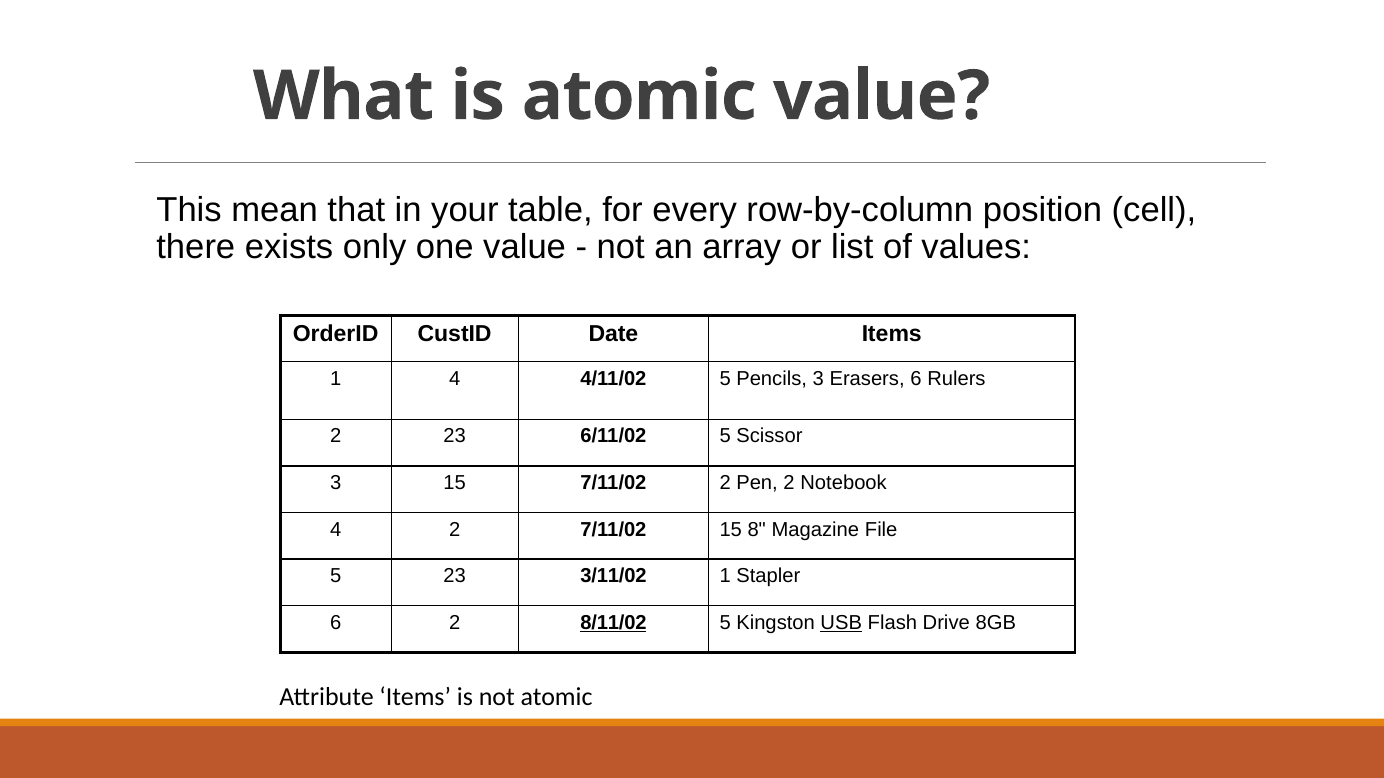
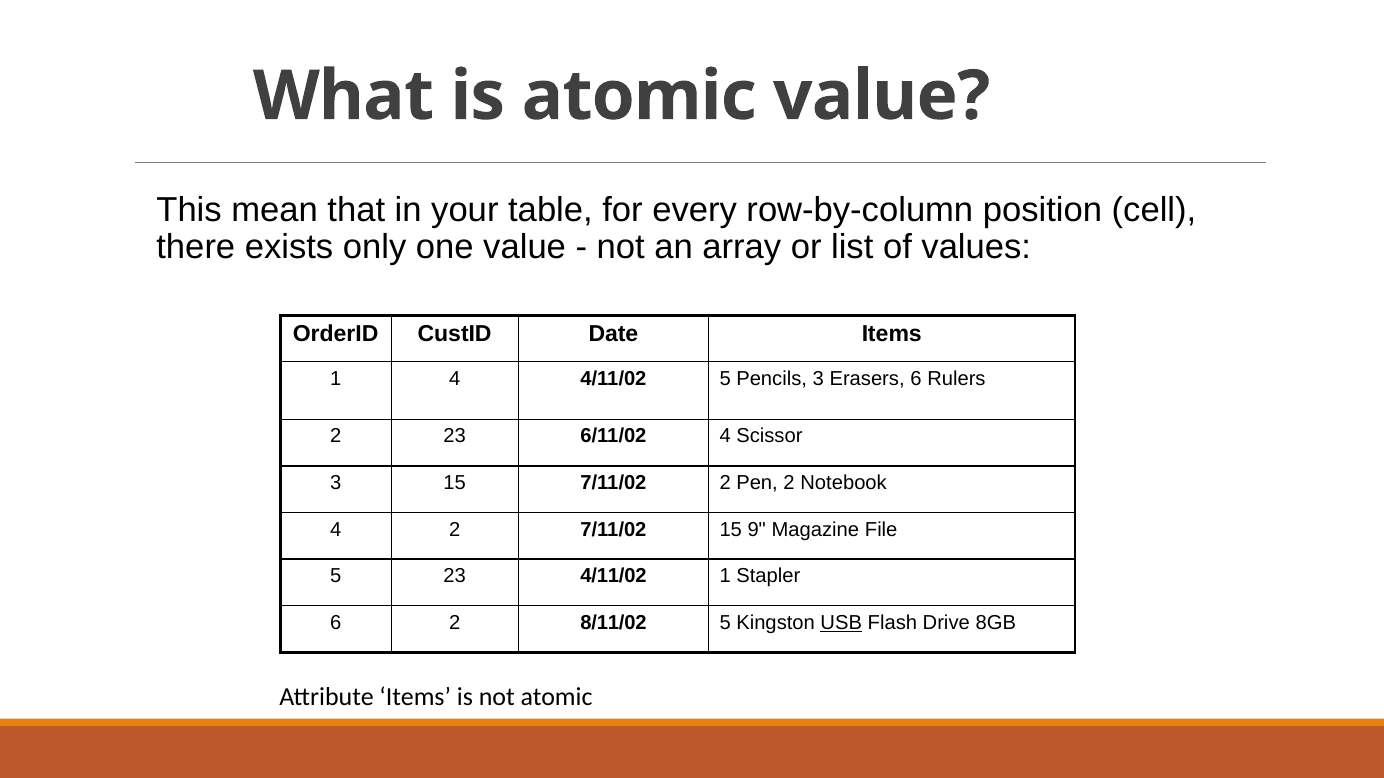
6/11/02 5: 5 -> 4
8: 8 -> 9
23 3/11/02: 3/11/02 -> 4/11/02
8/11/02 underline: present -> none
